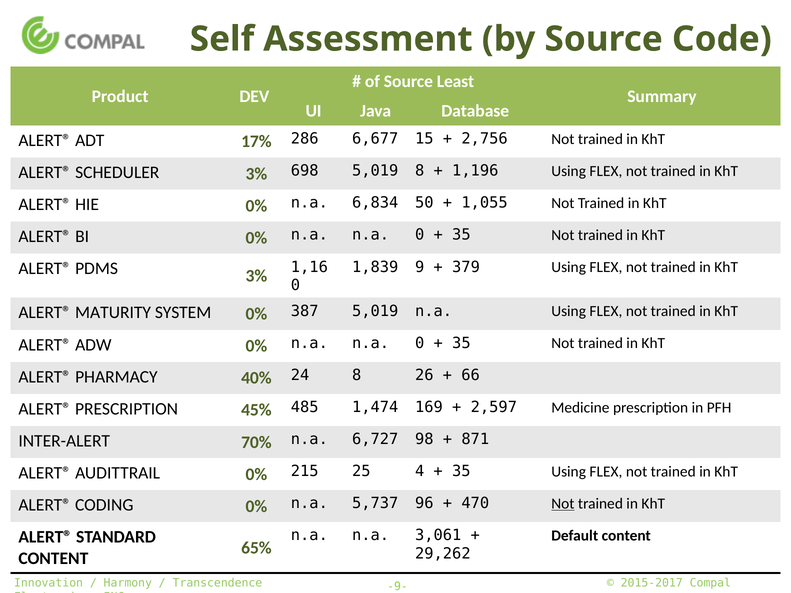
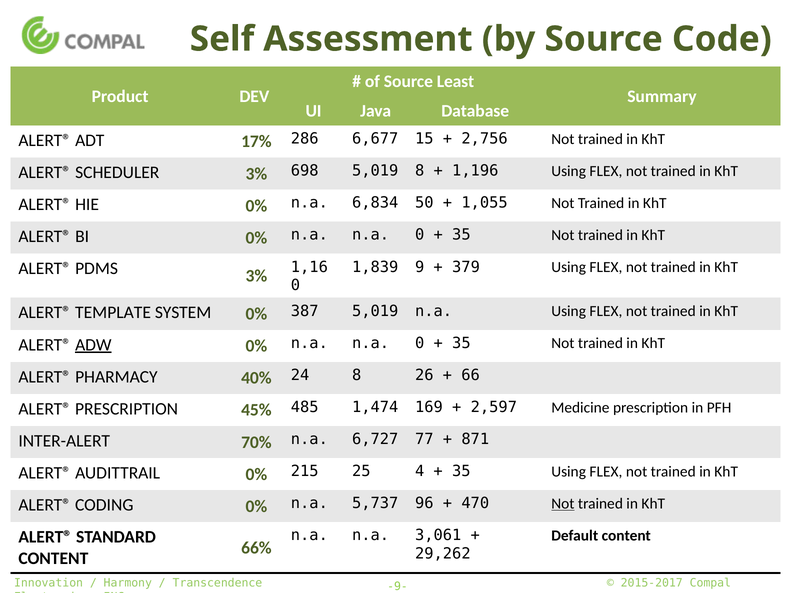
MATURITY: MATURITY -> TEMPLATE
ADW underline: none -> present
98: 98 -> 77
65%: 65% -> 66%
